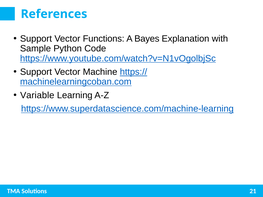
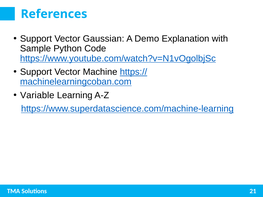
Functions: Functions -> Gaussian
Bayes: Bayes -> Demo
